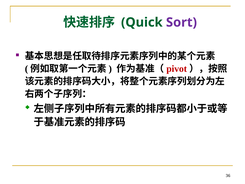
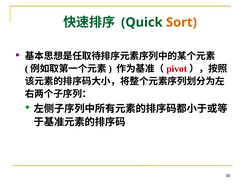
Sort colour: purple -> orange
